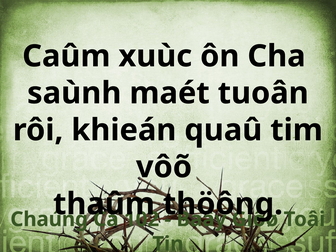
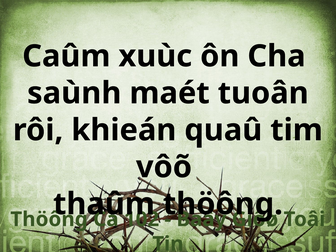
Chaúng at (49, 219): Chaúng -> Thöông
